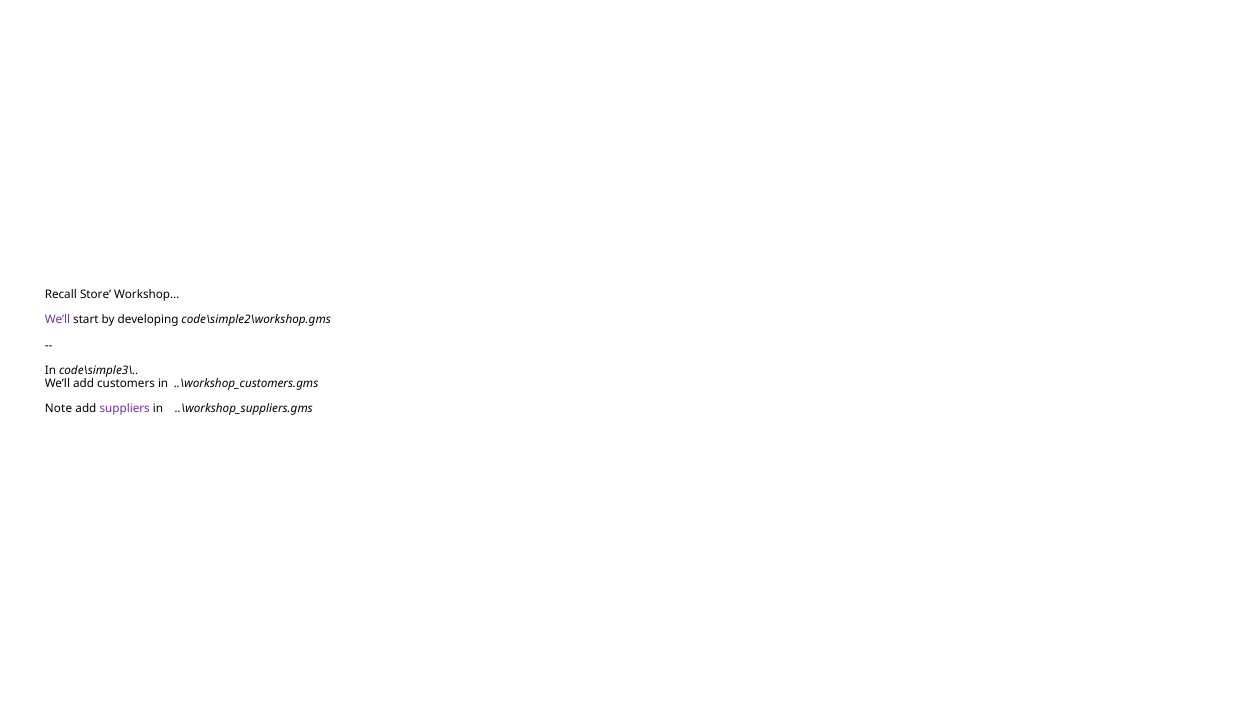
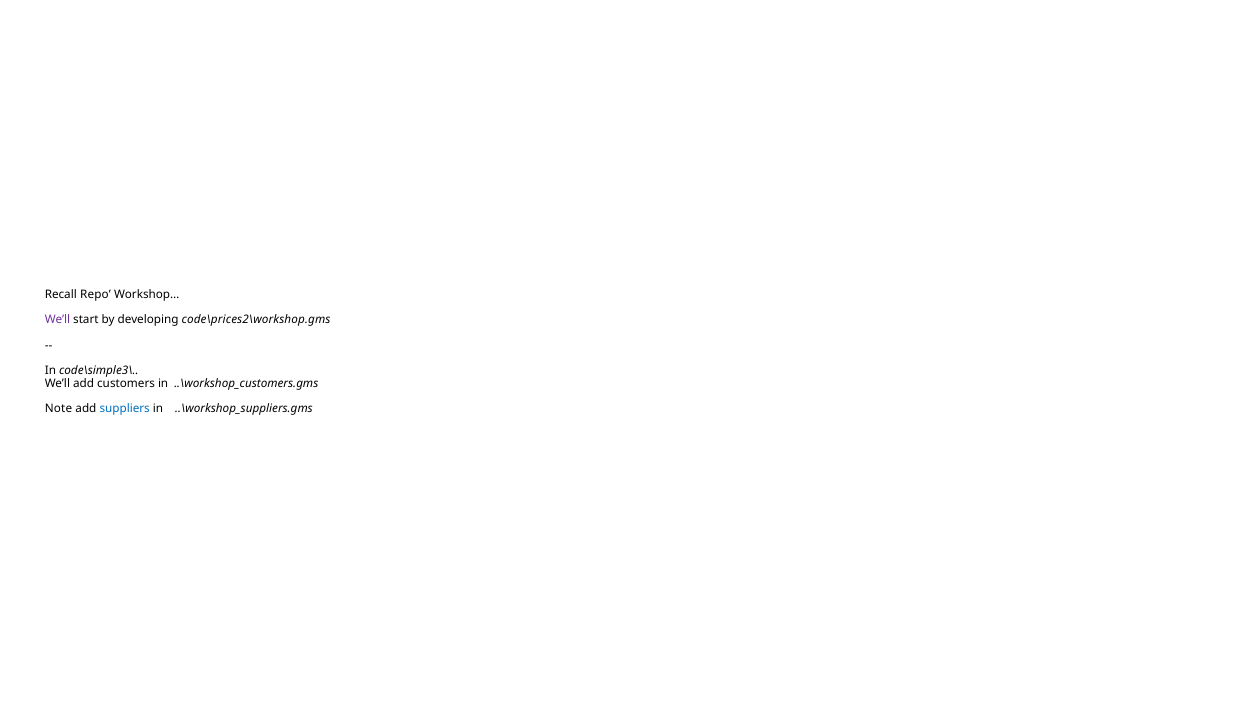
Store: Store -> Repo
code\simple2\workshop.gms: code\simple2\workshop.gms -> code\prices2\workshop.gms
suppliers colour: purple -> blue
